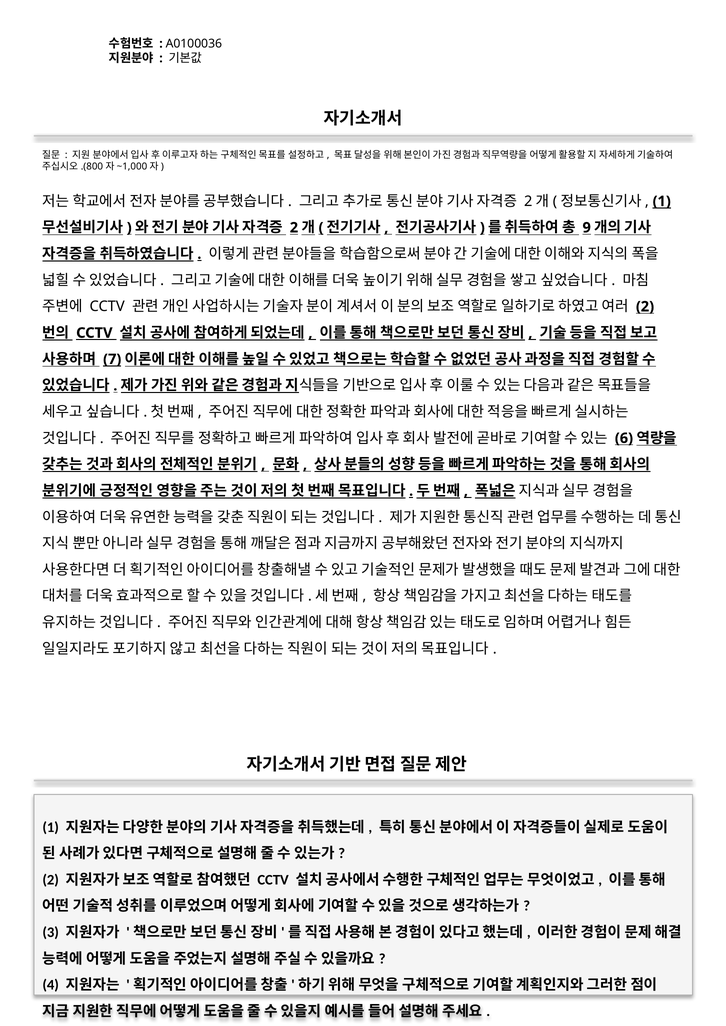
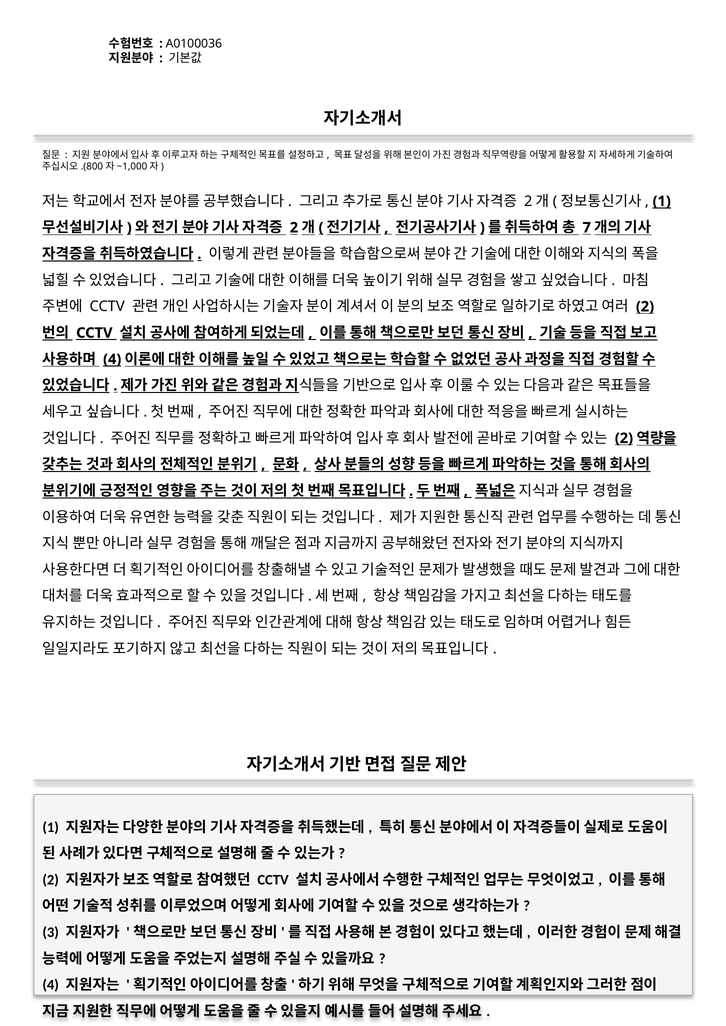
9: 9 -> 7
7 at (112, 360): 7 -> 4
6 at (624, 439): 6 -> 2
